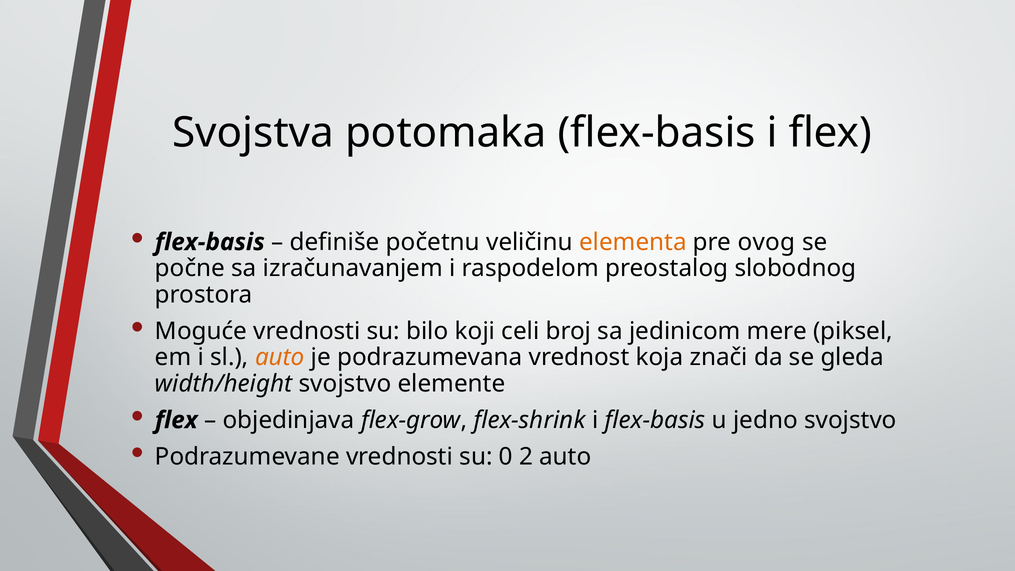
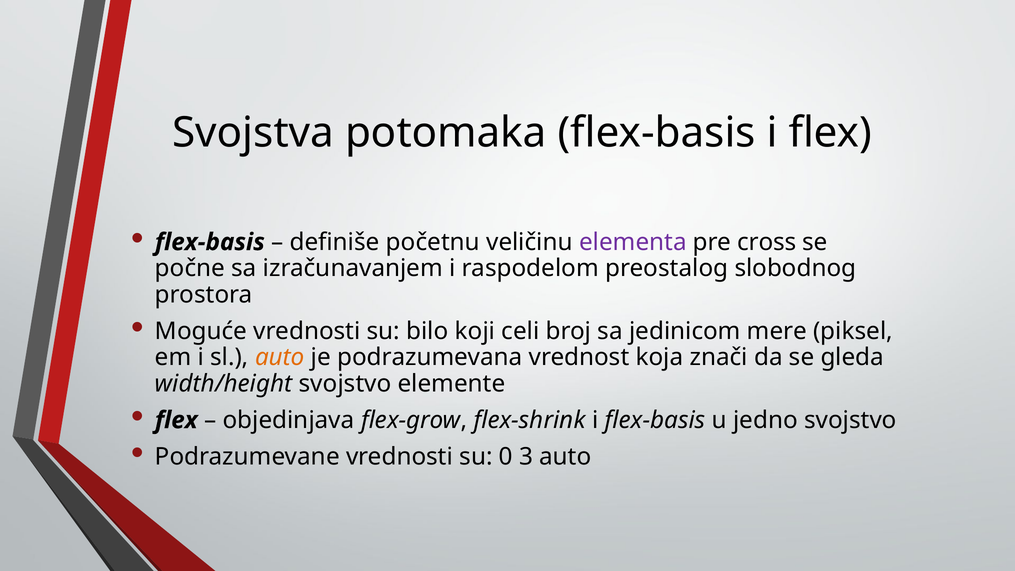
elementa colour: orange -> purple
ovog: ovog -> cross
2: 2 -> 3
